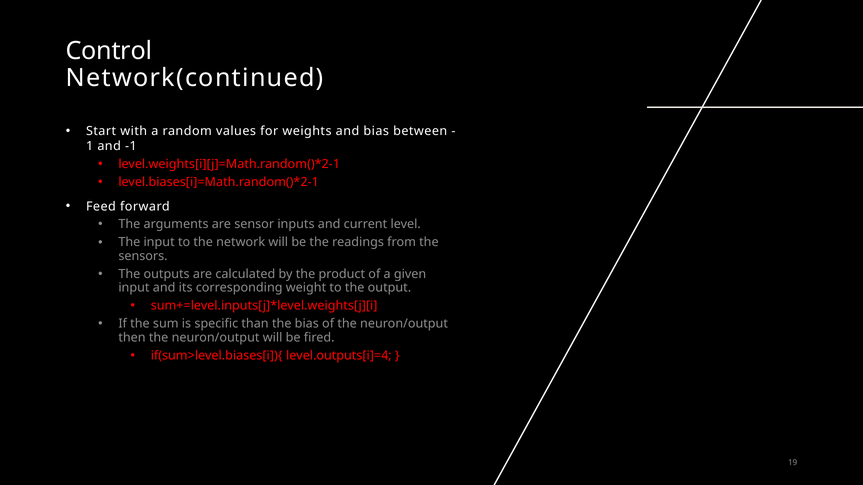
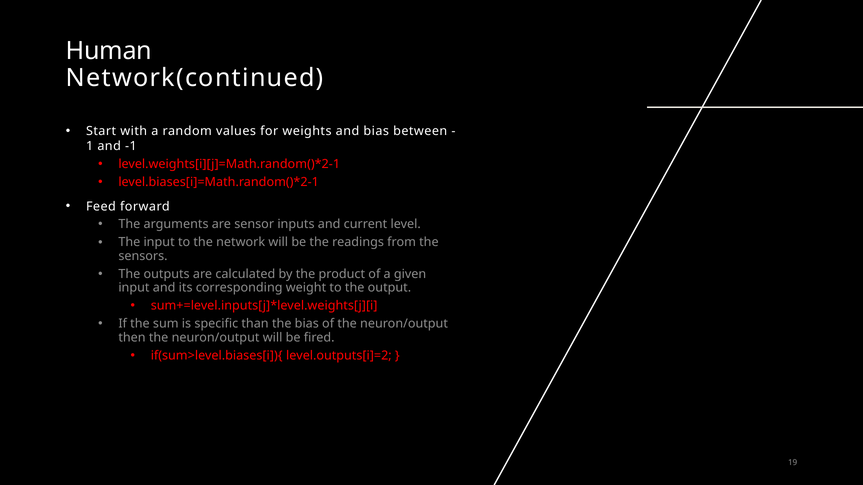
Control: Control -> Human
level.outputs[i]=4: level.outputs[i]=4 -> level.outputs[i]=2
